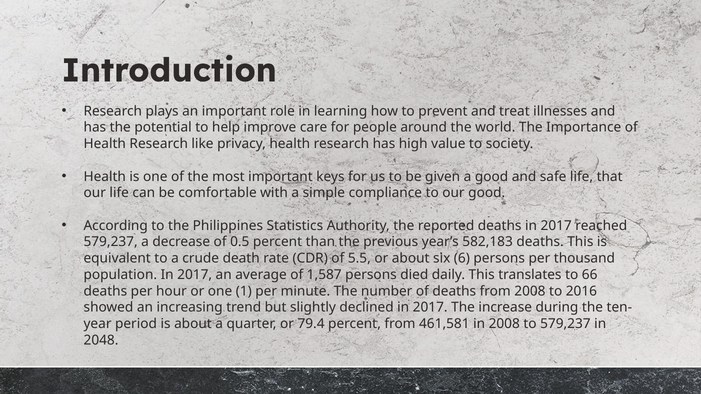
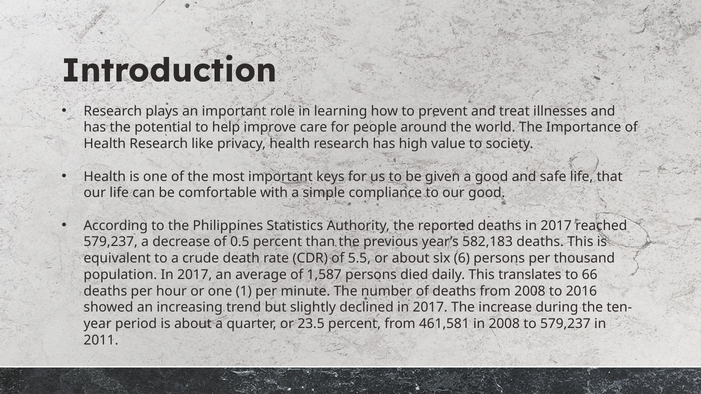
79.4: 79.4 -> 23.5
2048: 2048 -> 2011
